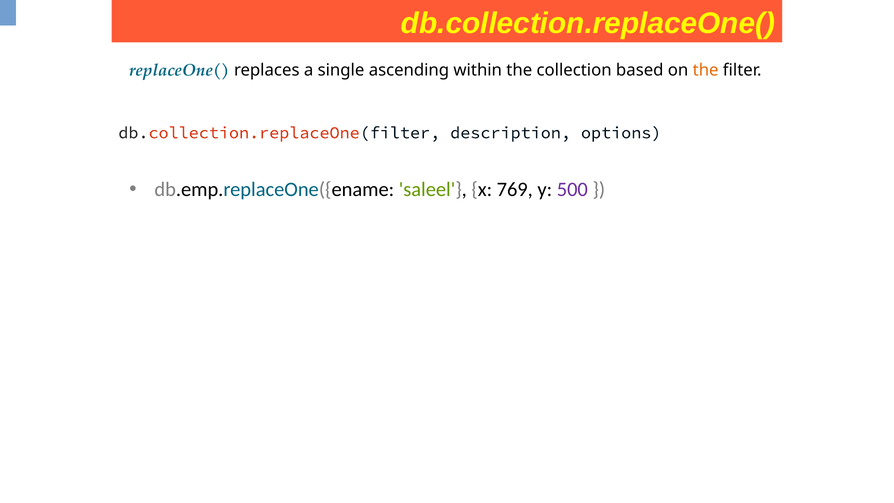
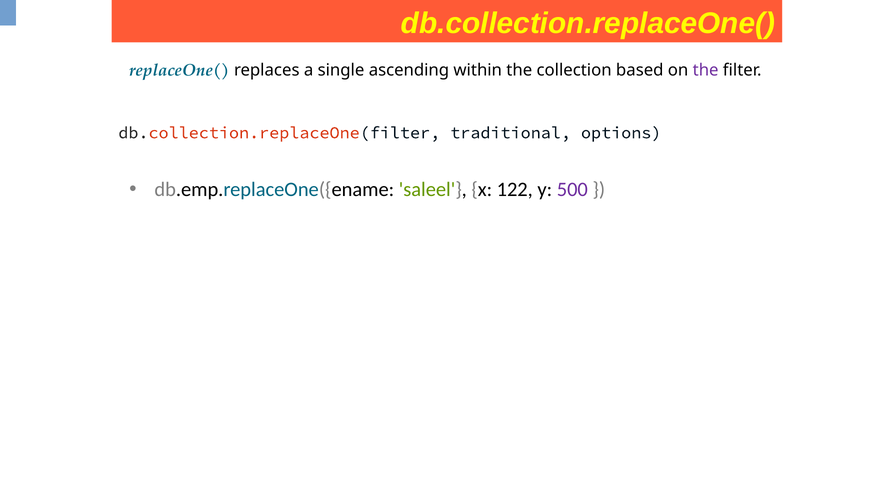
the at (706, 70) colour: orange -> purple
description: description -> traditional
769: 769 -> 122
